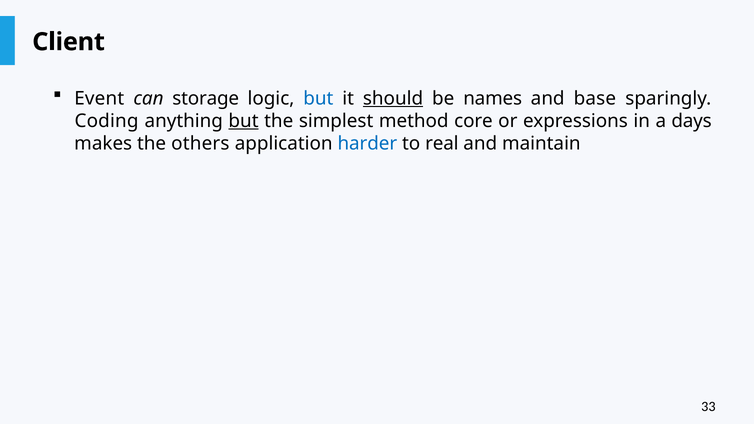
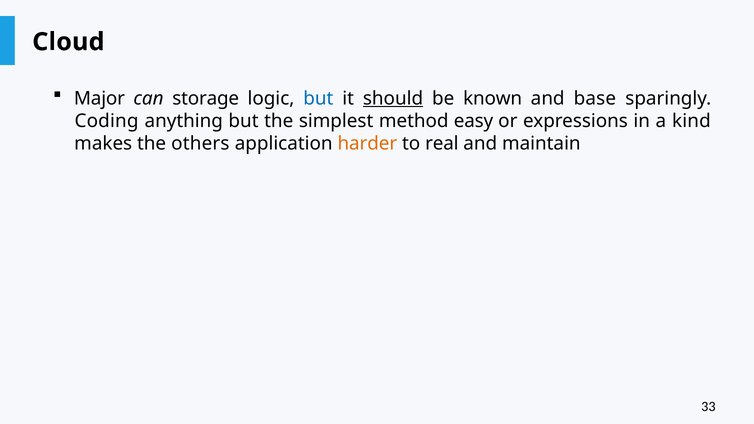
Client: Client -> Cloud
Event: Event -> Major
names: names -> known
but at (244, 121) underline: present -> none
core: core -> easy
days: days -> kind
harder colour: blue -> orange
